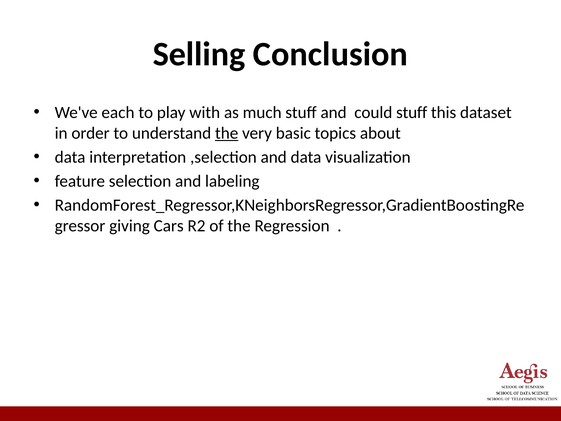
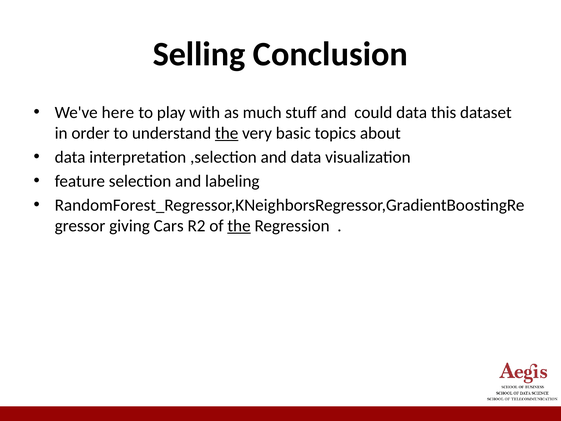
each: each -> here
could stuff: stuff -> data
the at (239, 226) underline: none -> present
